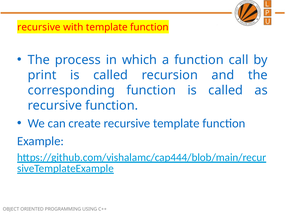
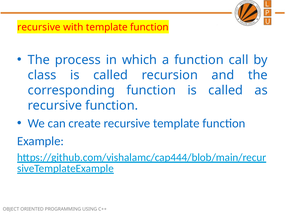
print: print -> class
